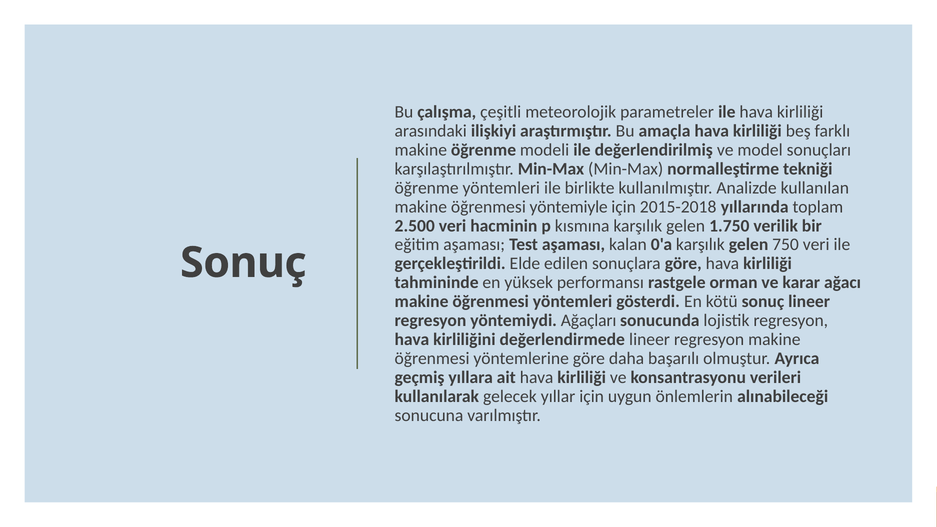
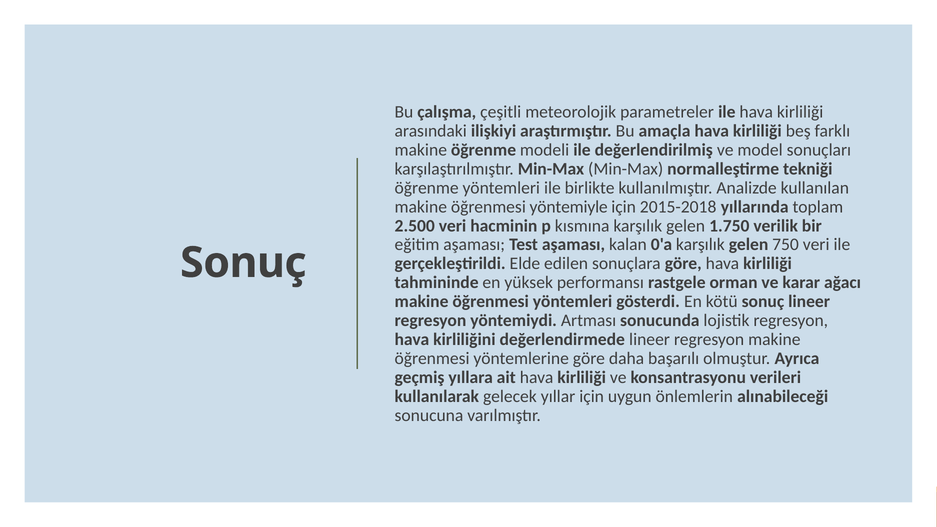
Ağaçları: Ağaçları -> Artması
